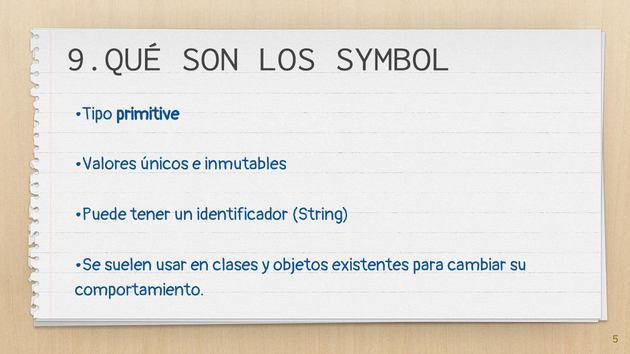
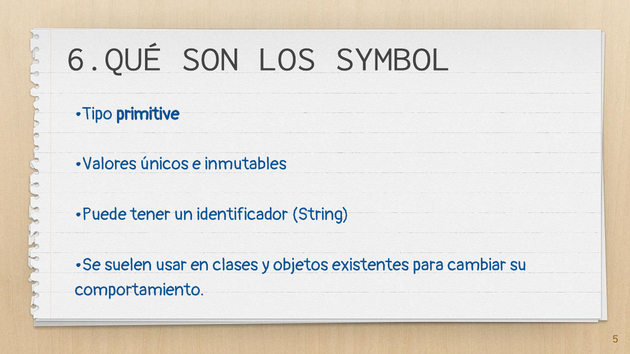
9.QUÉ: 9.QUÉ -> 6.QUÉ
